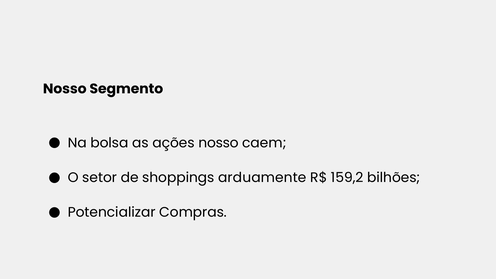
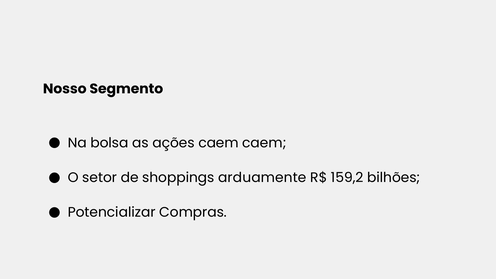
ações nosso: nosso -> caem
